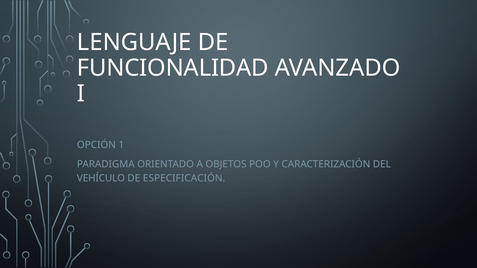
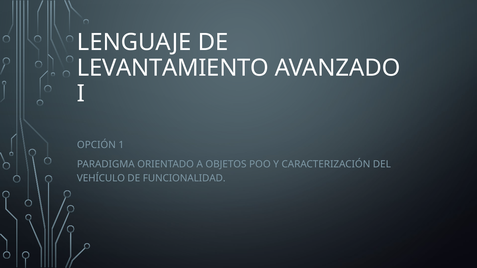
FUNCIONALIDAD: FUNCIONALIDAD -> LEVANTAMIENTO
ESPECIFICACIÓN: ESPECIFICACIÓN -> FUNCIONALIDAD
